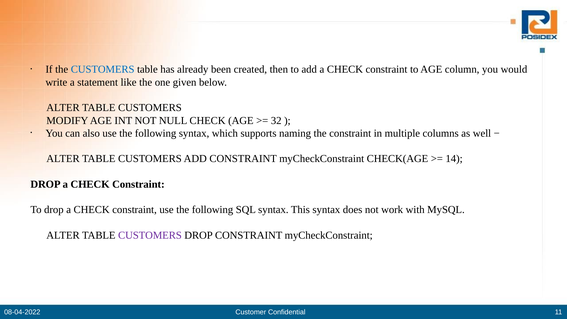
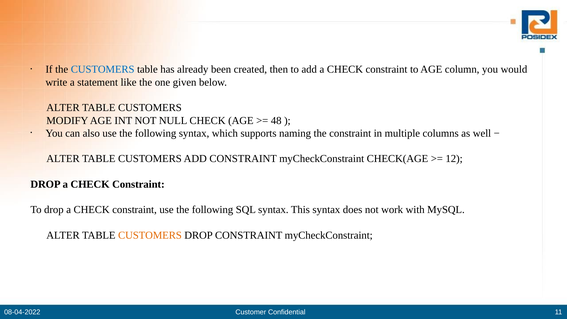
32: 32 -> 48
14: 14 -> 12
CUSTOMERS at (150, 235) colour: purple -> orange
